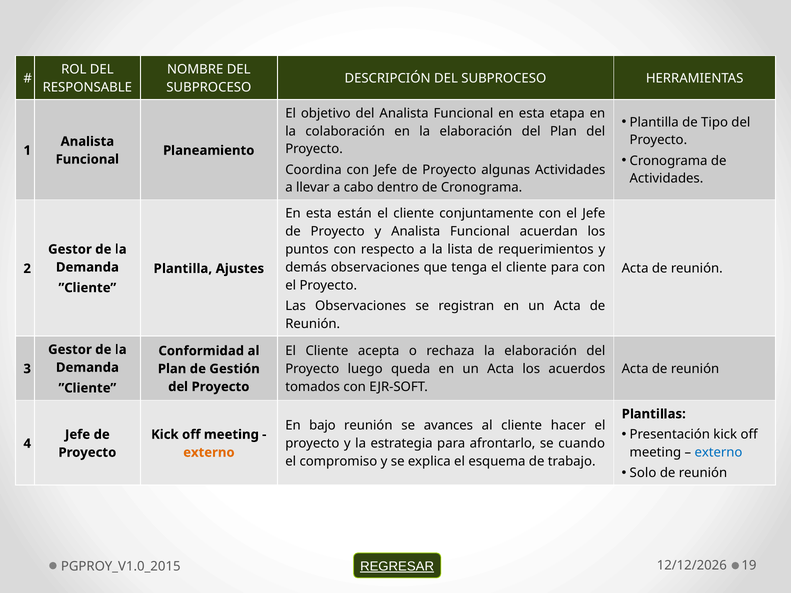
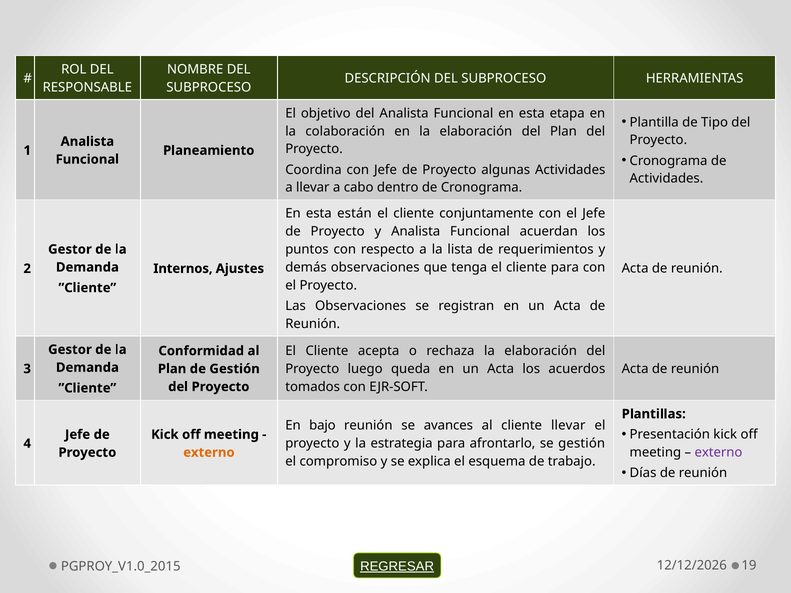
Plantilla at (183, 269): Plantilla -> Internos
cliente hacer: hacer -> llevar
se cuando: cuando -> gestión
externo at (718, 453) colour: blue -> purple
Solo: Solo -> Días
